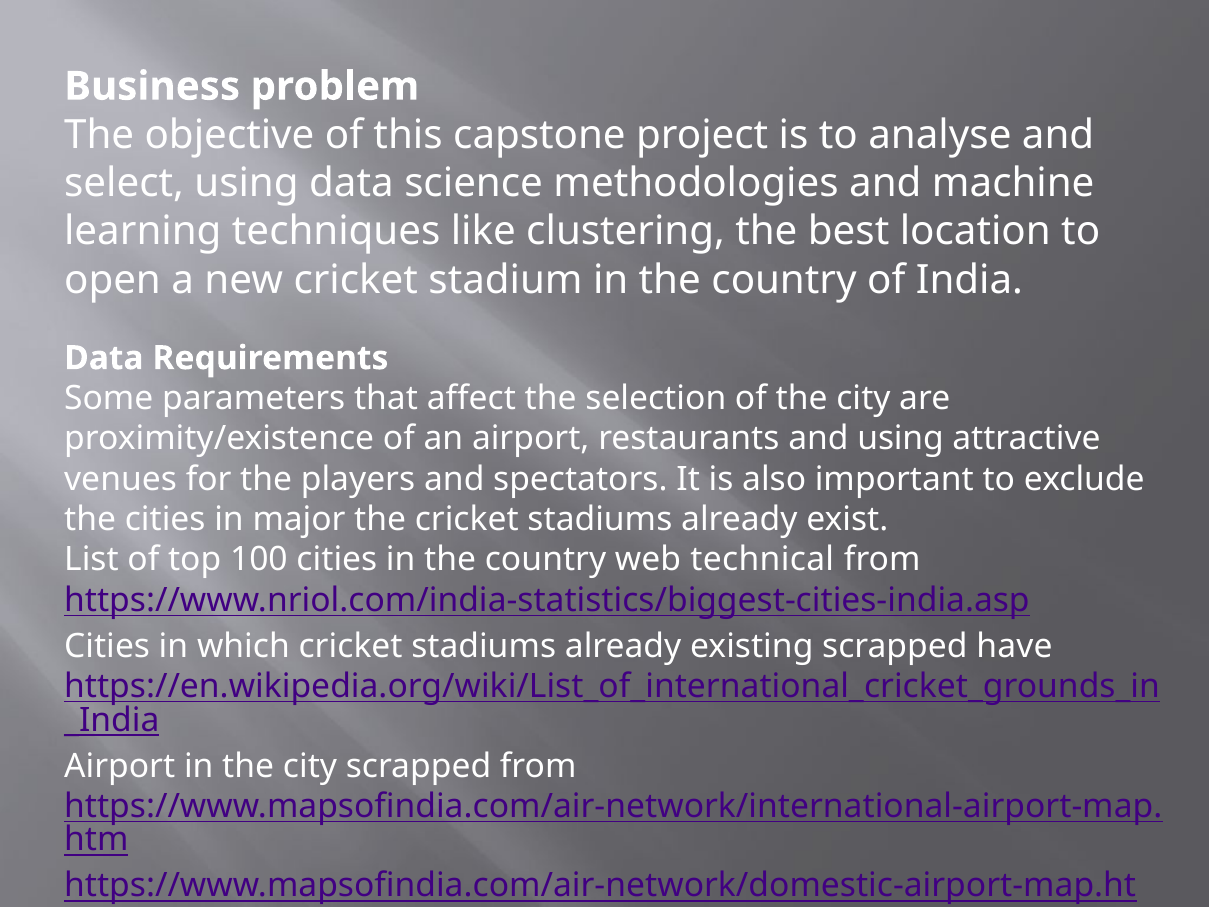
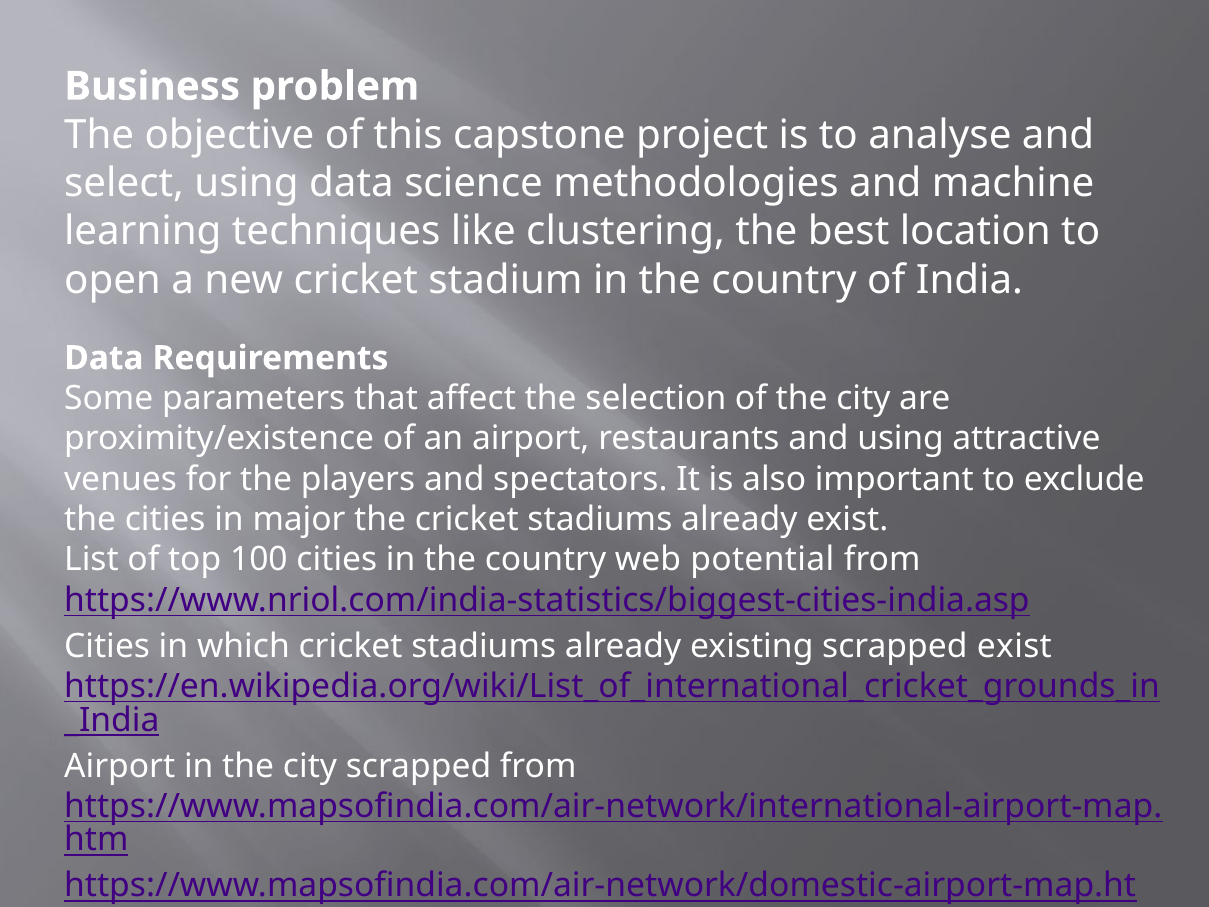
technical: technical -> potential
scrapped have: have -> exist
